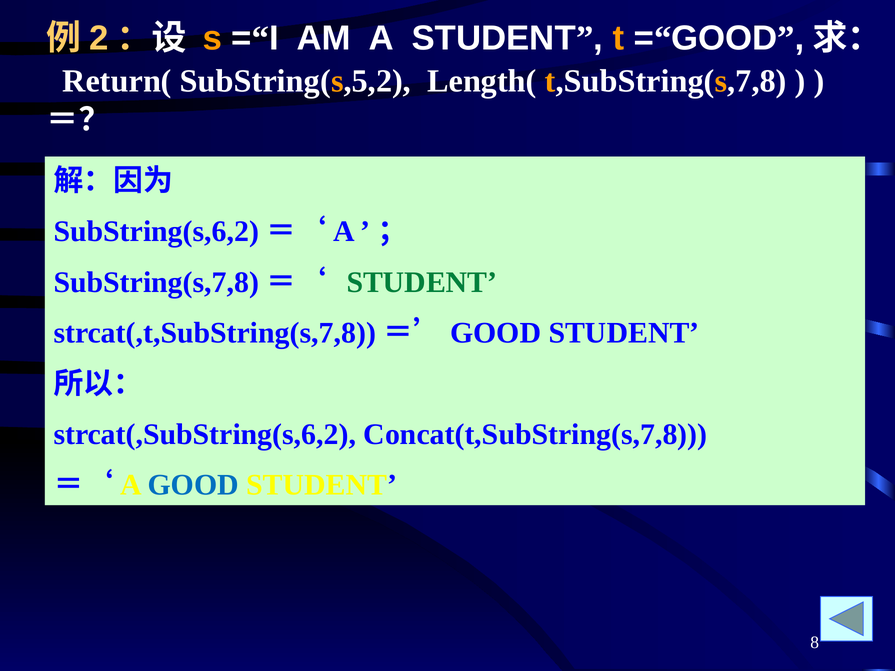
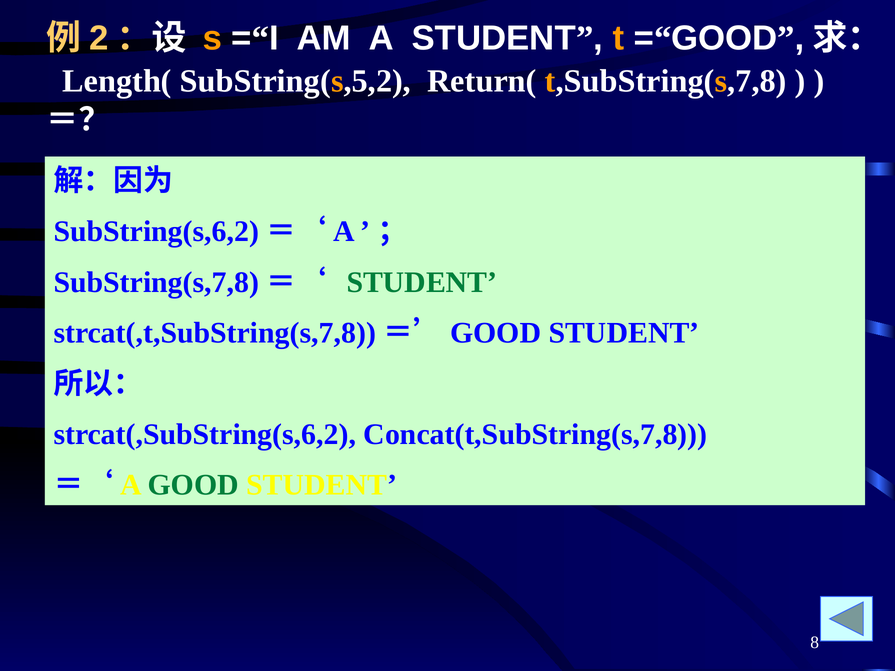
Return(: Return( -> Length(
Length(: Length( -> Return(
GOOD colour: blue -> green
